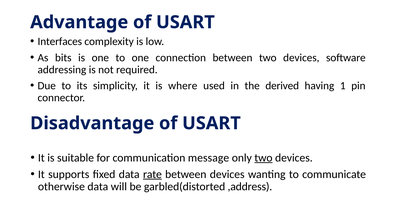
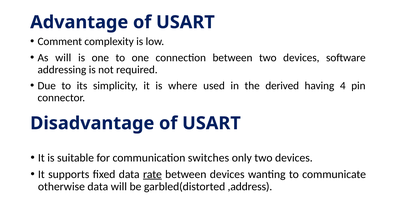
Interfaces: Interfaces -> Comment
As bits: bits -> will
1: 1 -> 4
message: message -> switches
two at (263, 158) underline: present -> none
